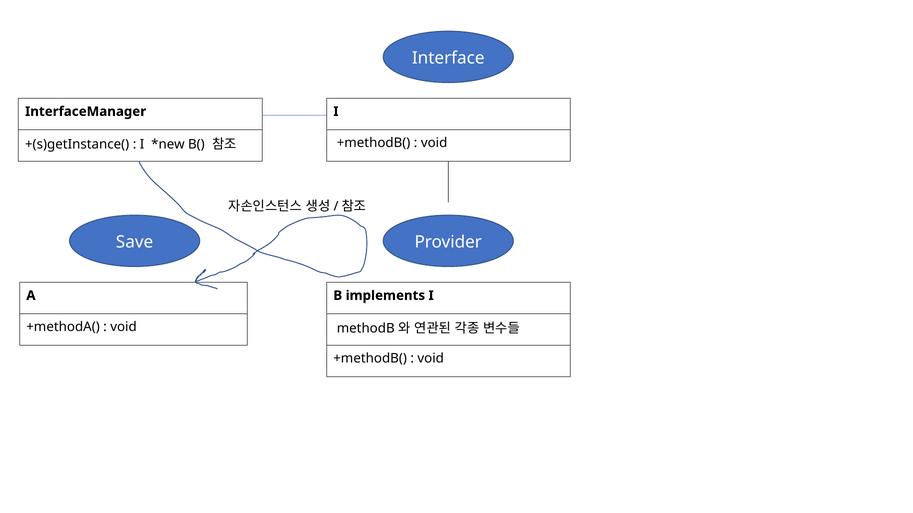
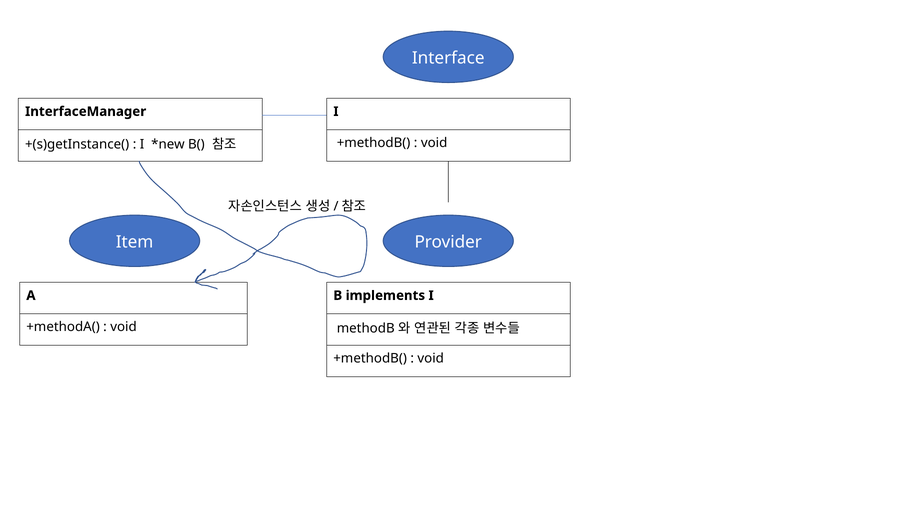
Save: Save -> Item
